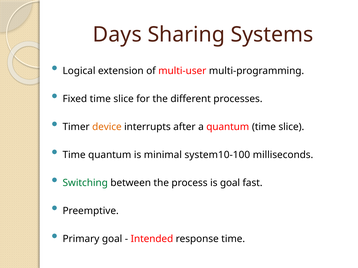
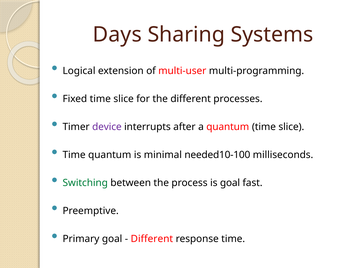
device colour: orange -> purple
system10-100: system10-100 -> needed10-100
Intended at (152, 239): Intended -> Different
